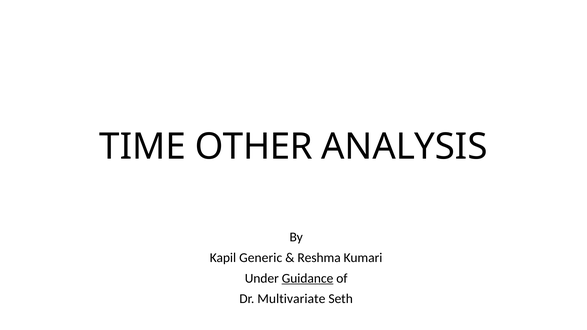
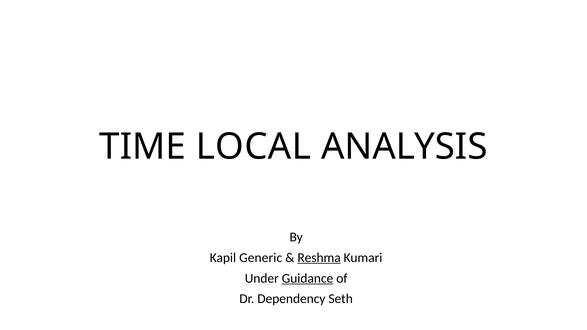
OTHER: OTHER -> LOCAL
Reshma underline: none -> present
Multivariate: Multivariate -> Dependency
